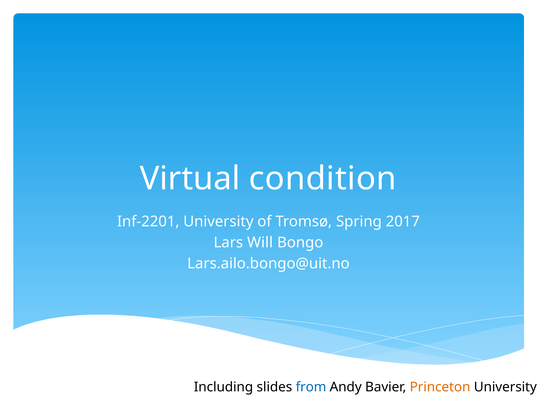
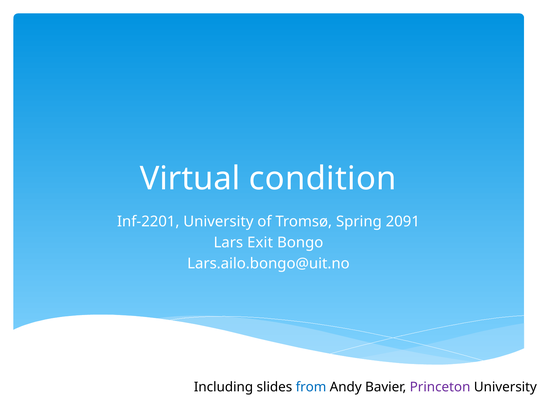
2017: 2017 -> 2091
Will: Will -> Exit
Princeton colour: orange -> purple
